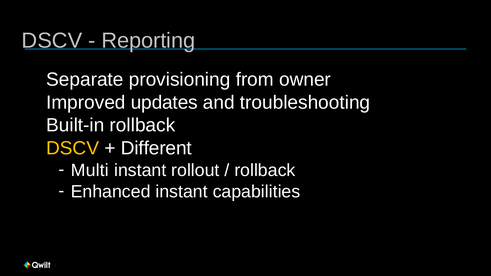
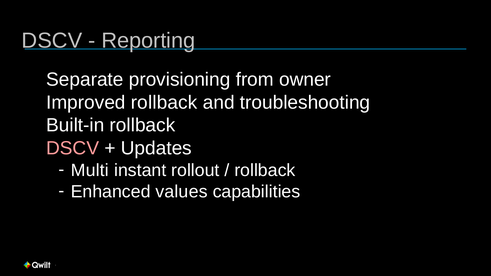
Improved updates: updates -> rollback
DSCV at (73, 148) colour: yellow -> pink
Different: Different -> Updates
Enhanced instant: instant -> values
